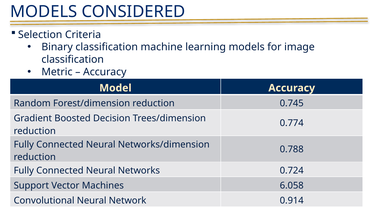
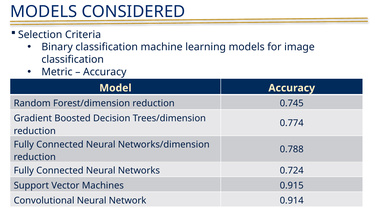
6.058: 6.058 -> 0.915
